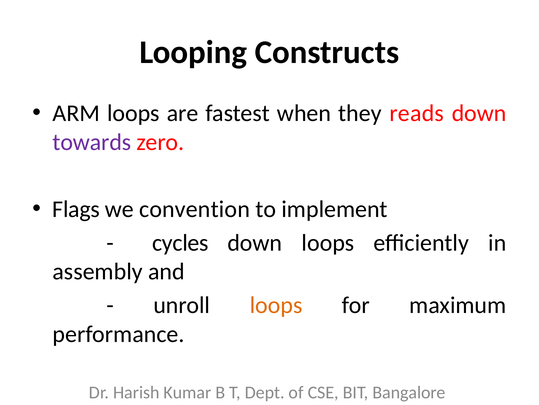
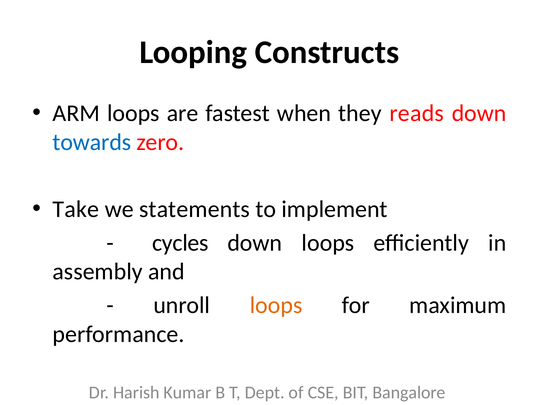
towards colour: purple -> blue
Flags: Flags -> Take
convention: convention -> statements
